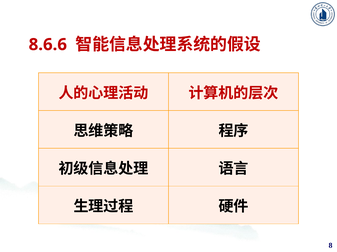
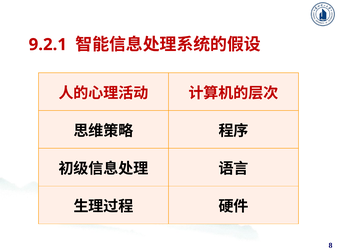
8.6.6: 8.6.6 -> 9.2.1
